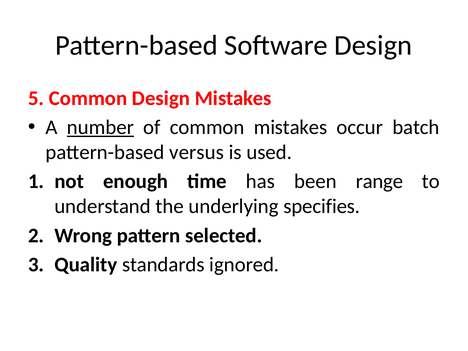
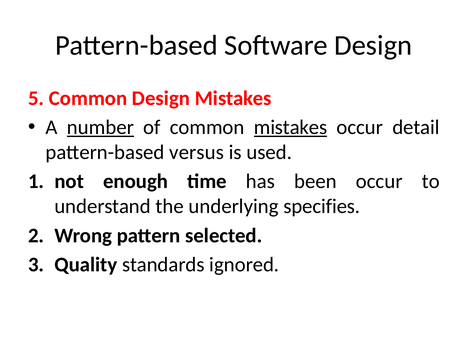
mistakes at (291, 127) underline: none -> present
batch: batch -> detail
been range: range -> occur
